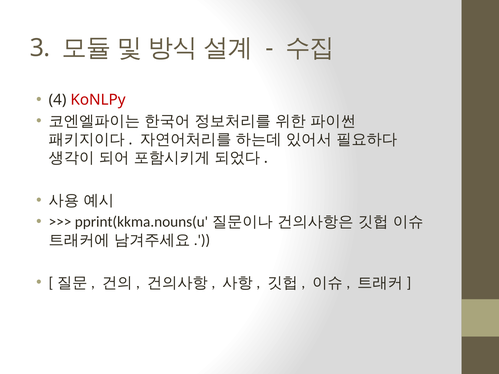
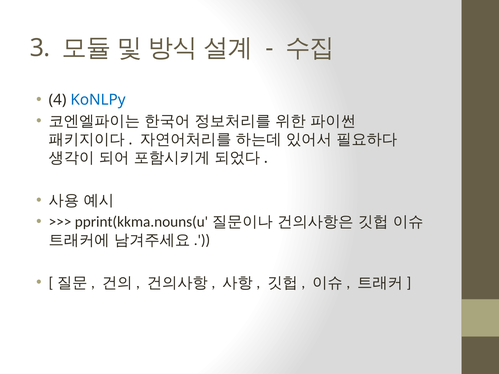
KoNLPy colour: red -> blue
